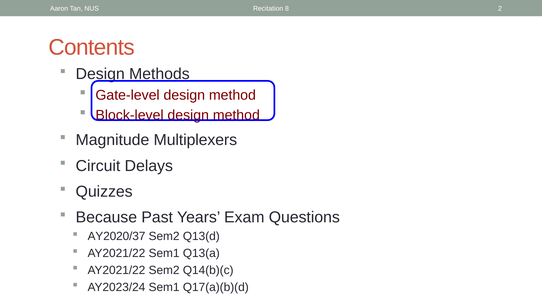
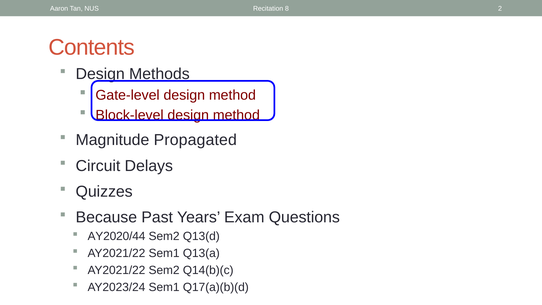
Multiplexers: Multiplexers -> Propagated
AY2020/37: AY2020/37 -> AY2020/44
